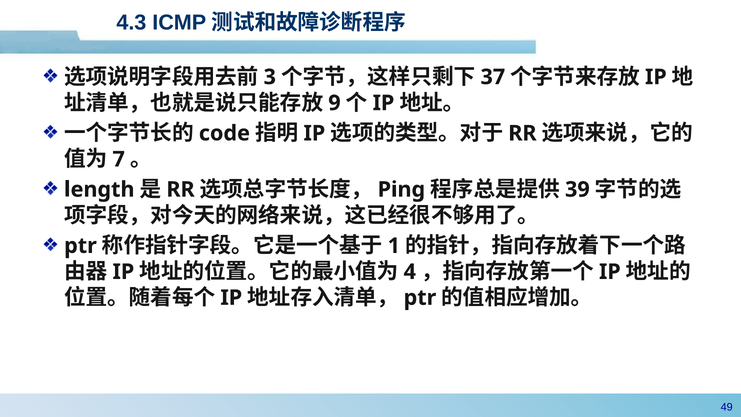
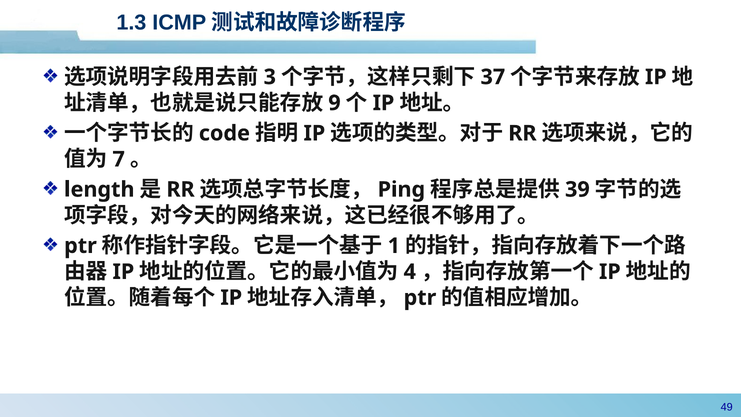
4.3: 4.3 -> 1.3
